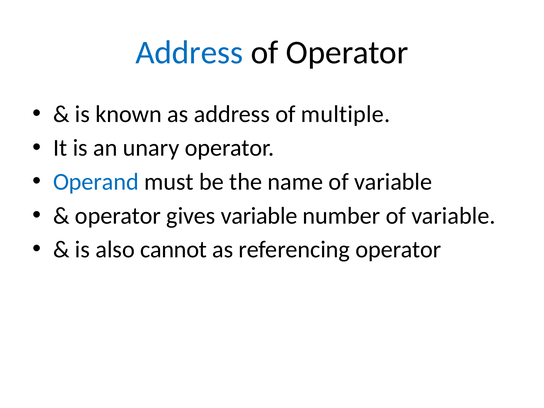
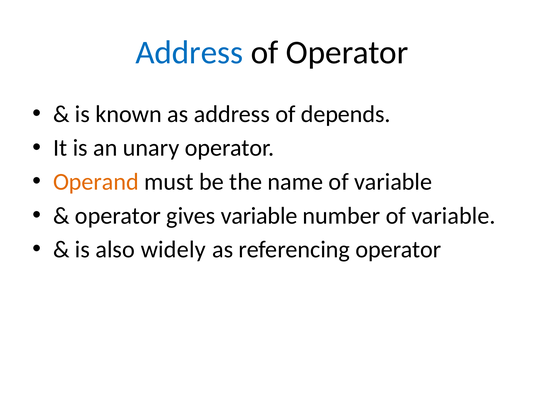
multiple: multiple -> depends
Operand colour: blue -> orange
cannot: cannot -> widely
